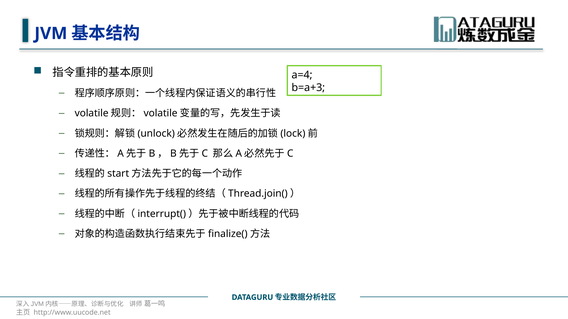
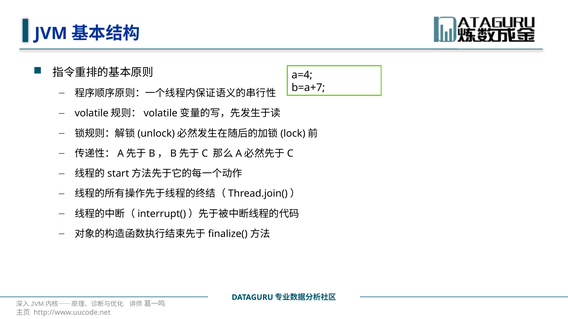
b=a+3: b=a+3 -> b=a+7
